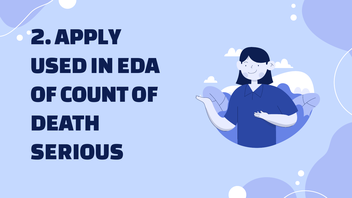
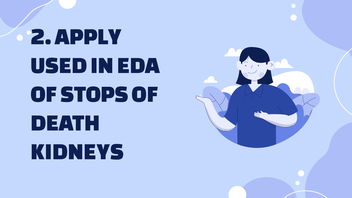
COUNT: COUNT -> STOPS
SERIOUS: SERIOUS -> KIDNEYS
